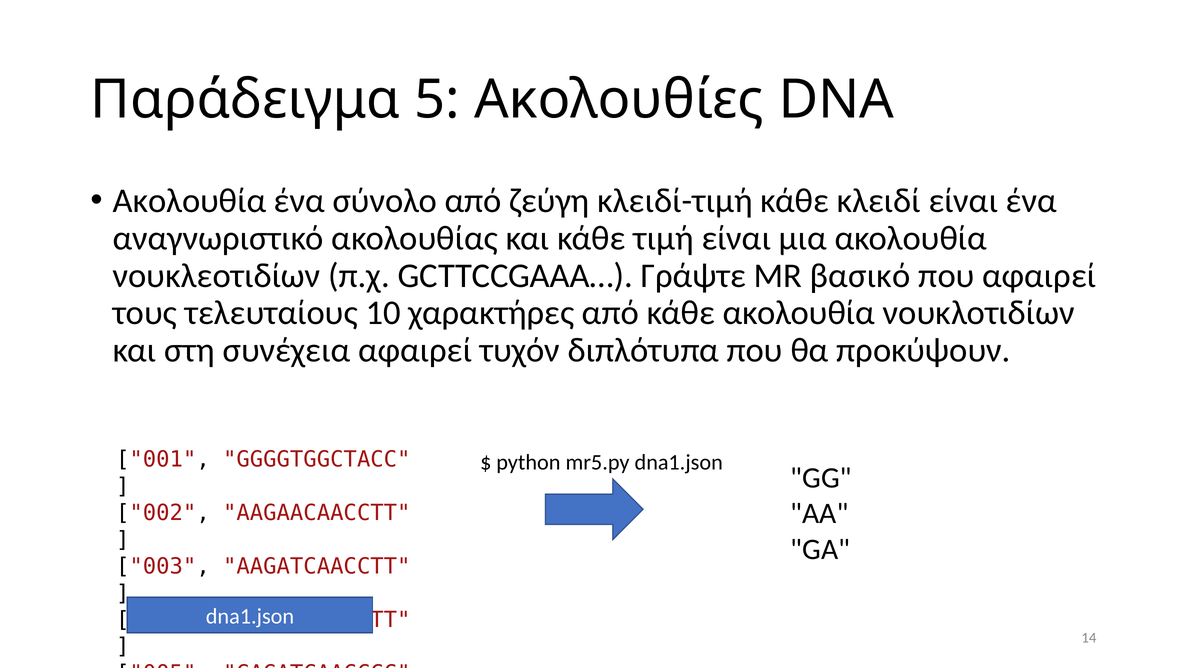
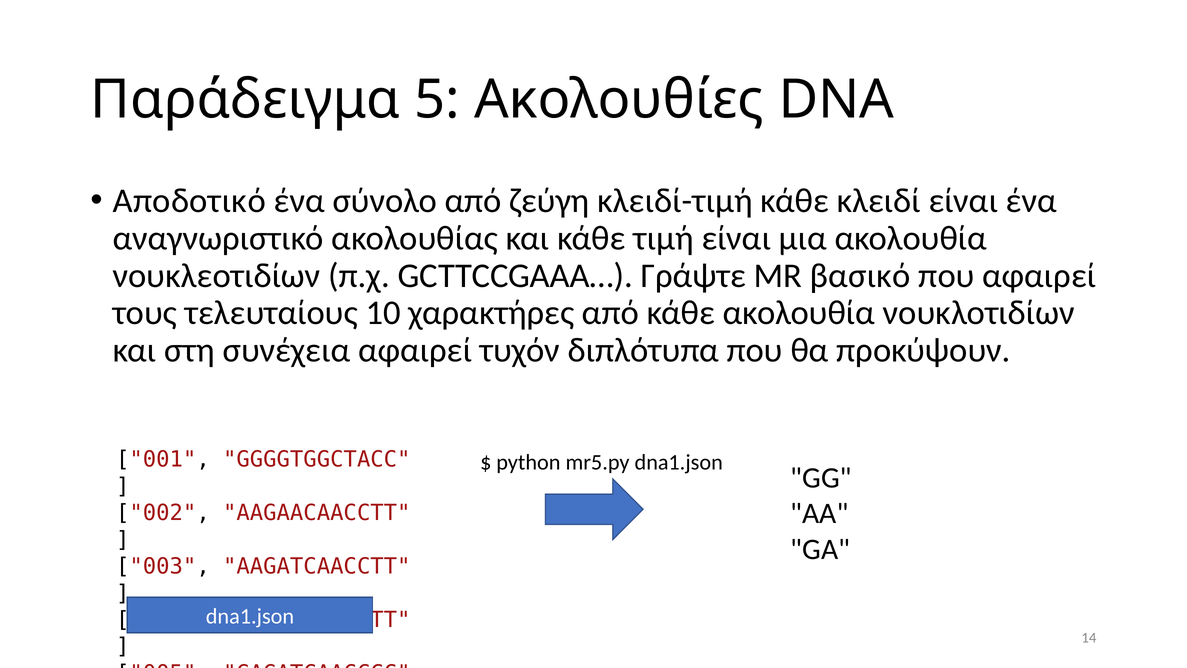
Ακολουθία at (189, 201): Ακολουθία -> Αποδοτικό
